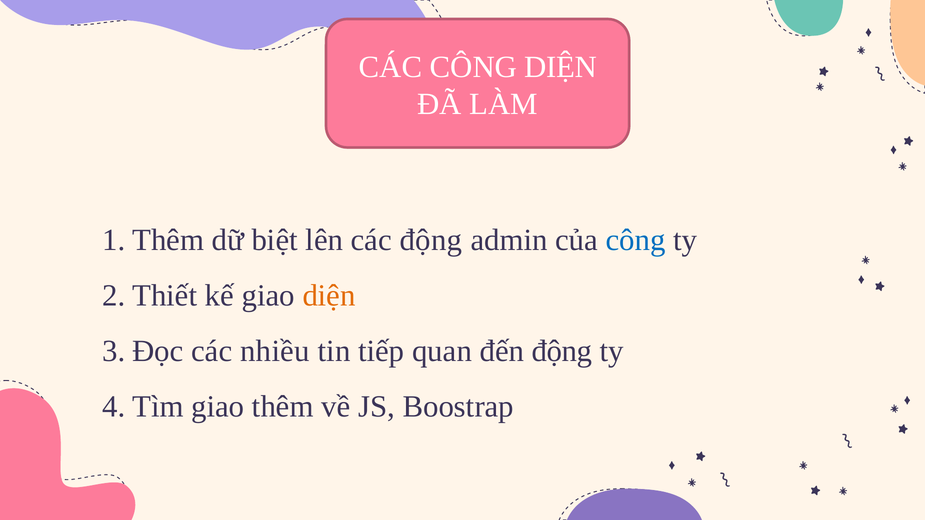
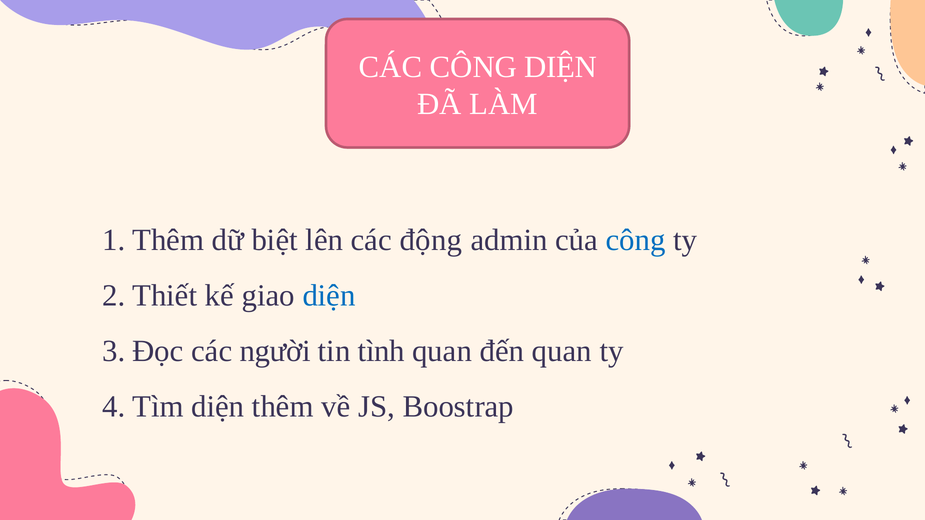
diện at (329, 296) colour: orange -> blue
nhiều: nhiều -> người
tiếp: tiếp -> tình
đến động: động -> quan
giao at (218, 407): giao -> diện
